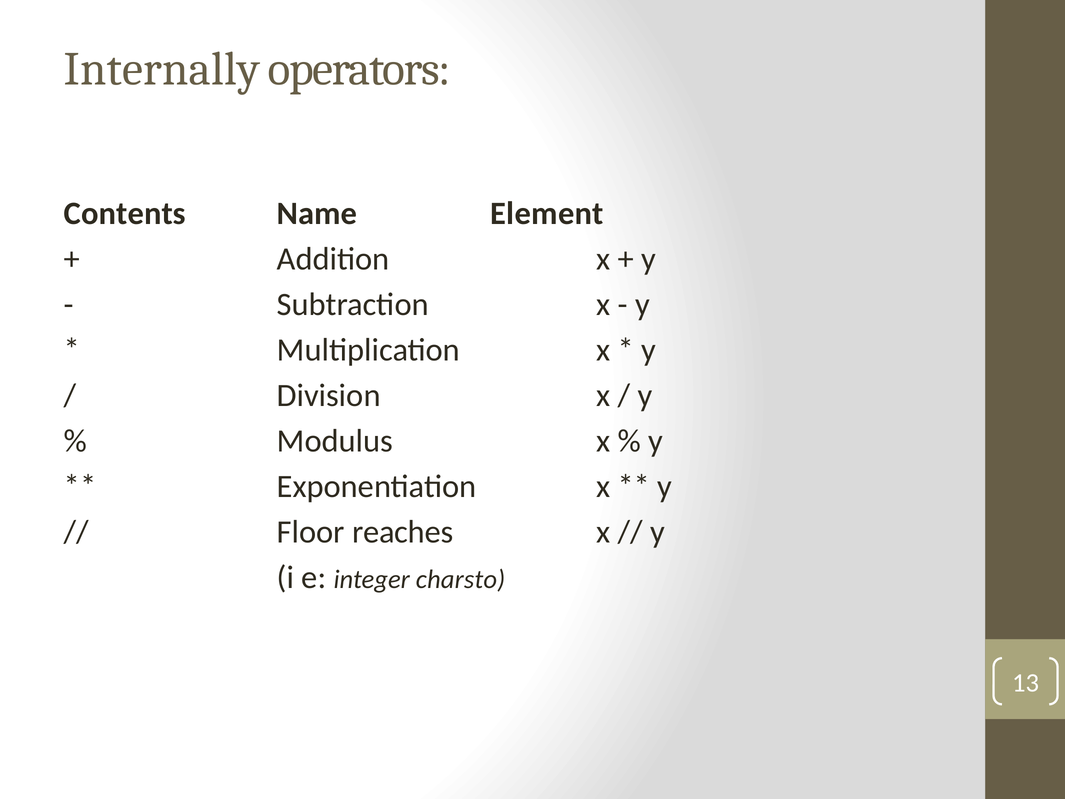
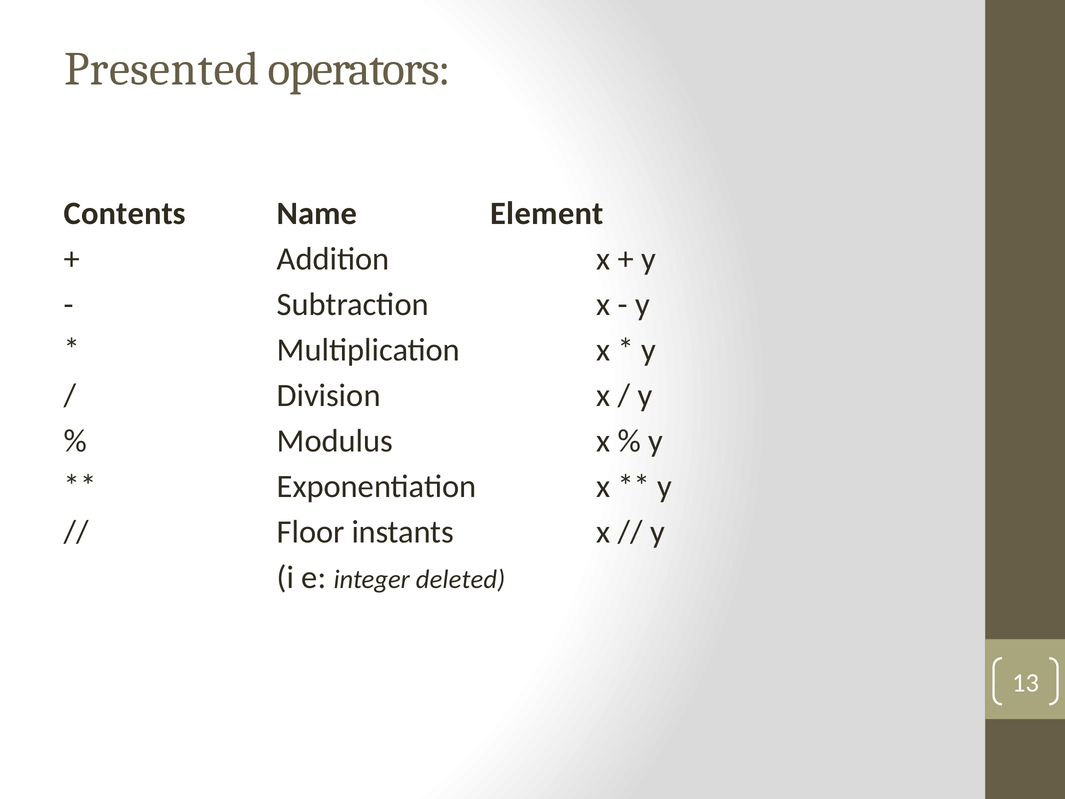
Internally: Internally -> Presented
reaches: reaches -> instants
charsto: charsto -> deleted
